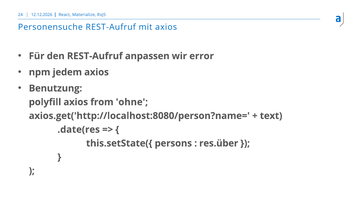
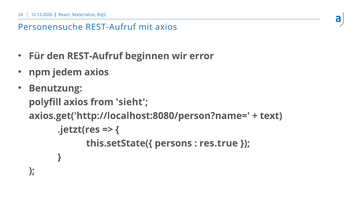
anpassen: anpassen -> beginnen
ohne: ohne -> sieht
.date(res: .date(res -> .jetzt(res
res.über: res.über -> res.true
